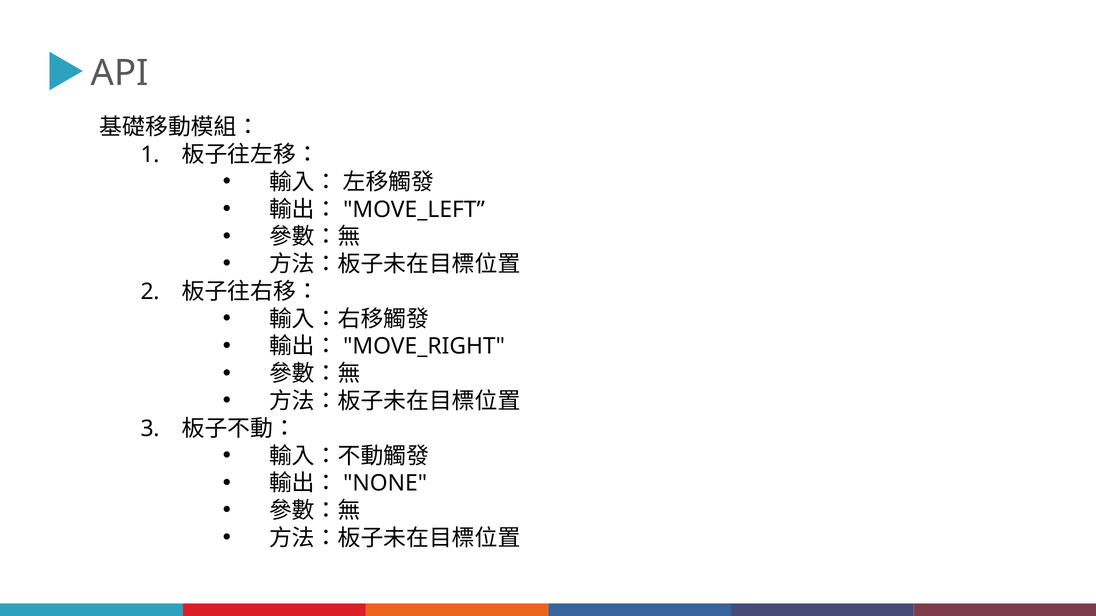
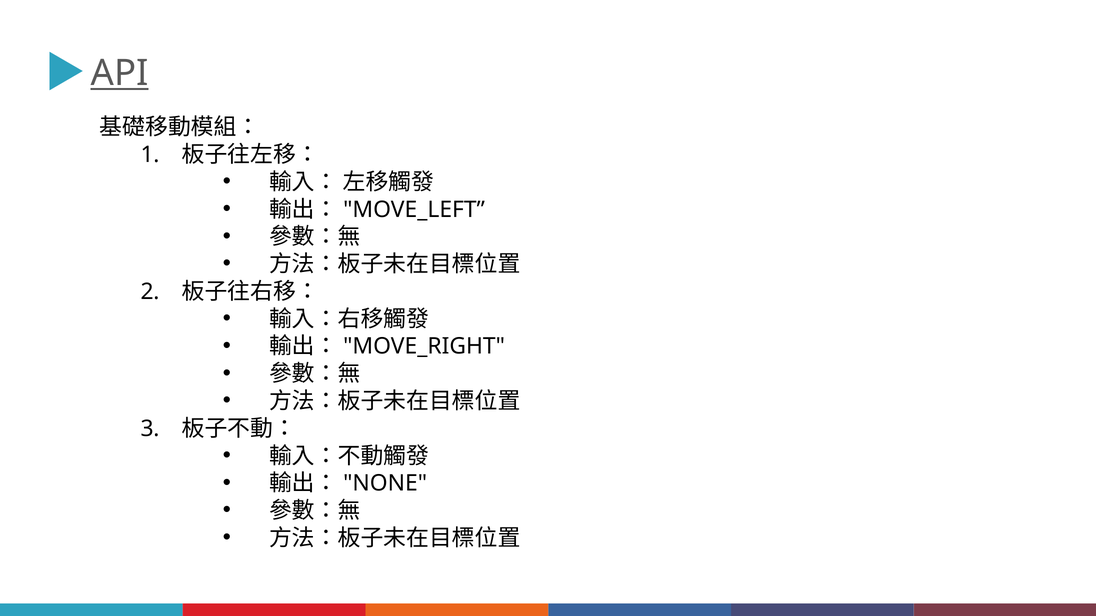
API underline: none -> present
